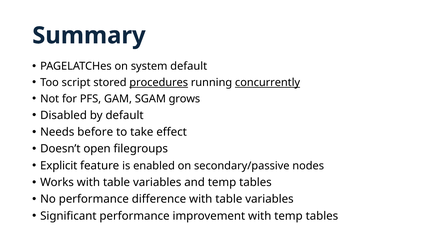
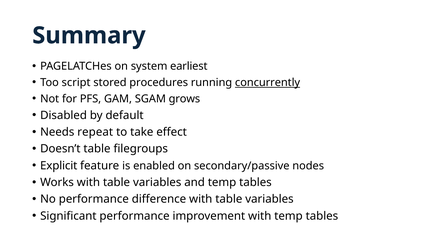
system default: default -> earliest
procedures underline: present -> none
before: before -> repeat
Doesn’t open: open -> table
